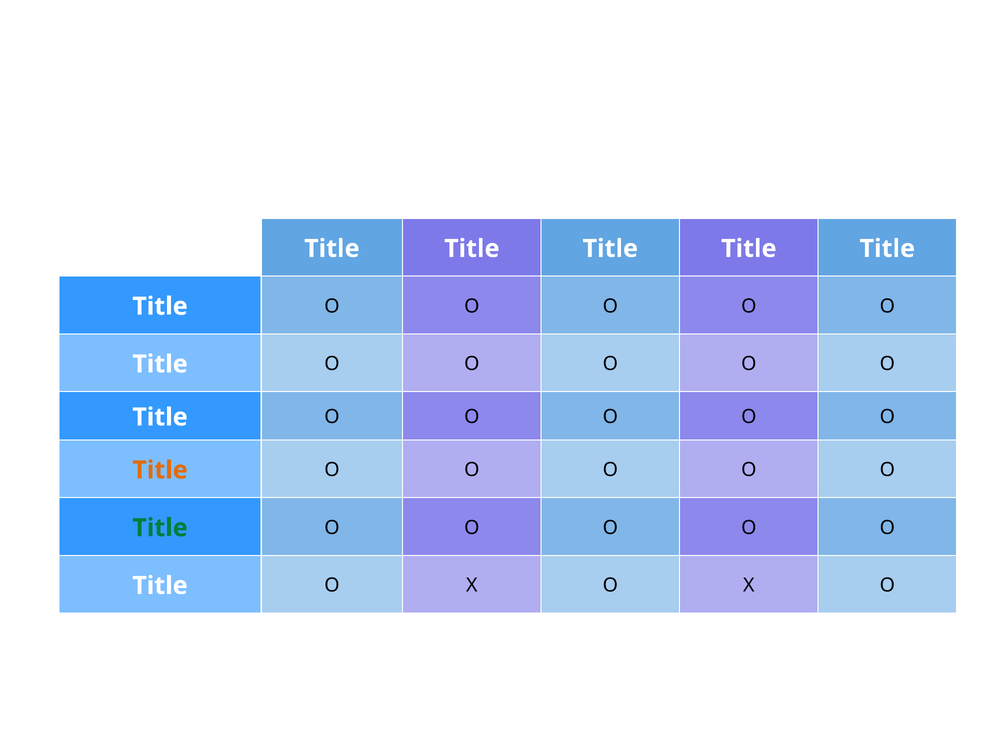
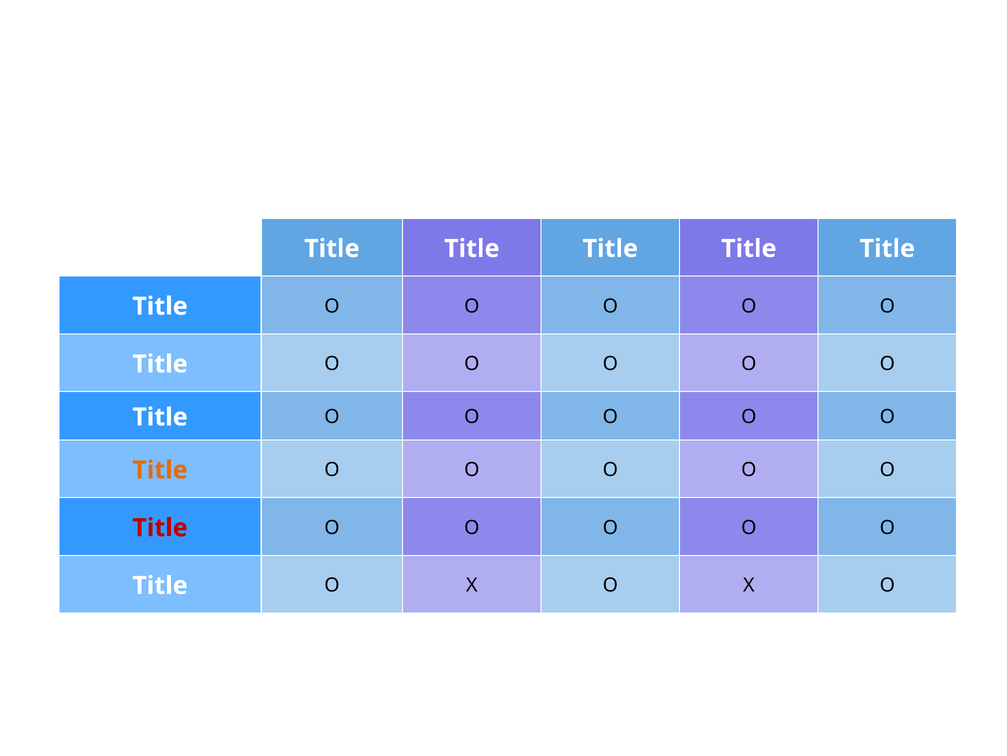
Title at (160, 527) colour: green -> red
